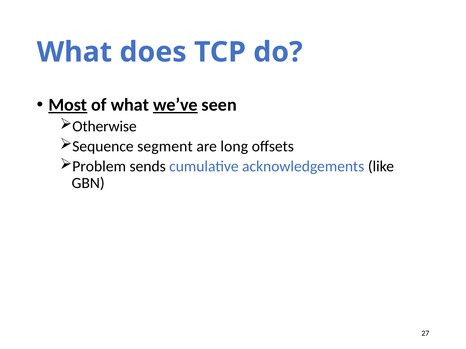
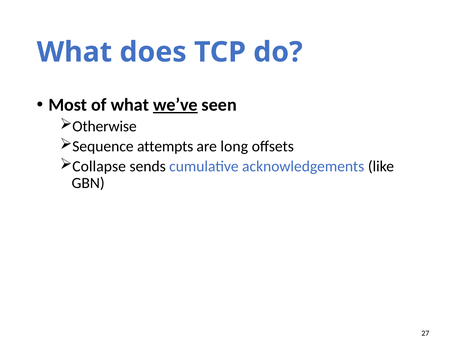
Most underline: present -> none
segment: segment -> attempts
Problem: Problem -> Collapse
